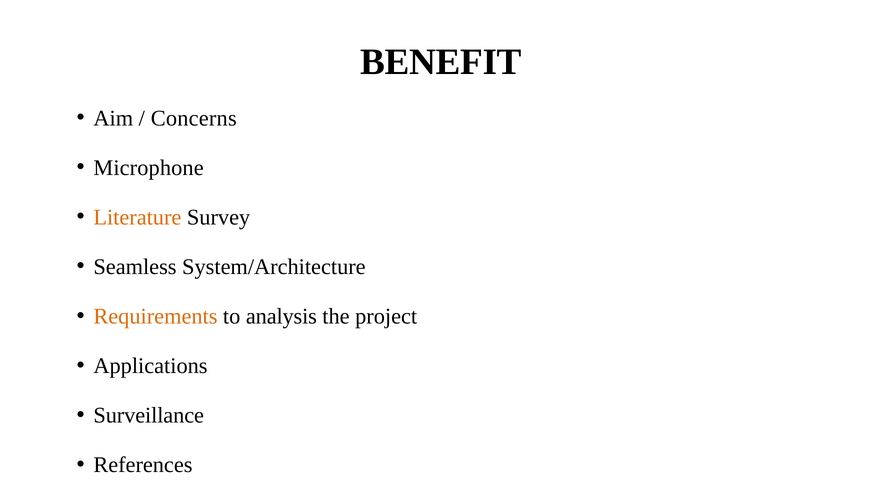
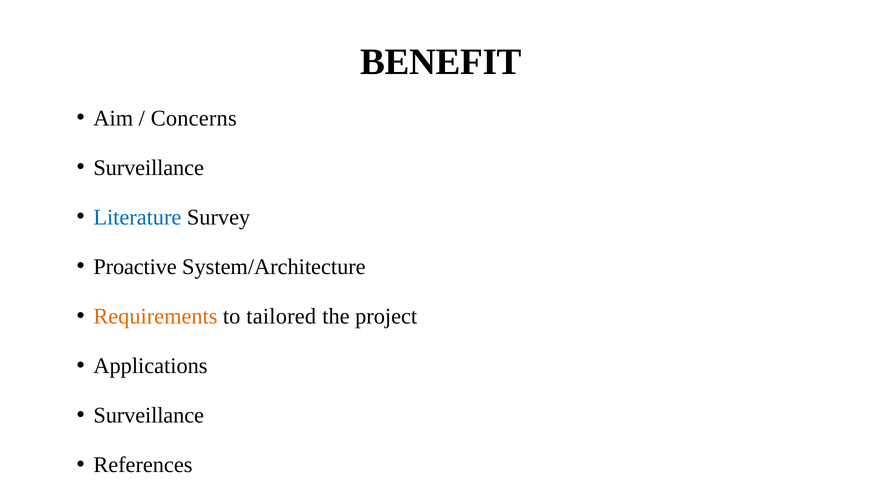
Microphone at (149, 168): Microphone -> Surveillance
Literature colour: orange -> blue
Seamless: Seamless -> Proactive
analysis: analysis -> tailored
